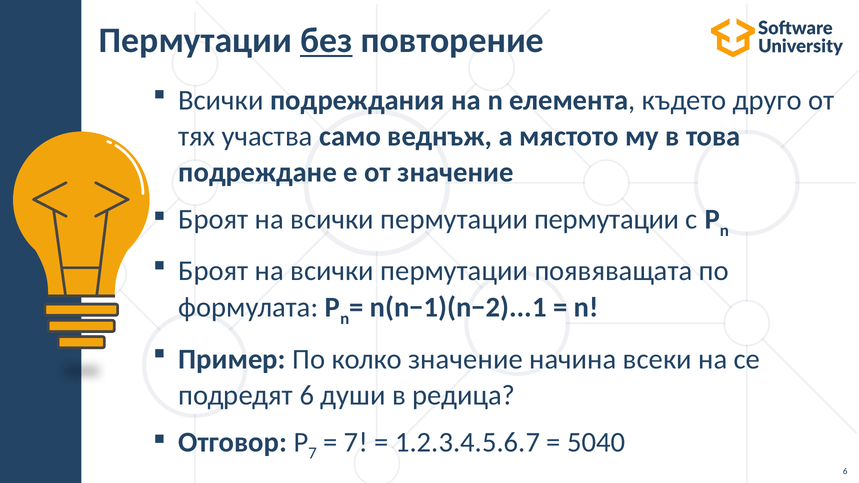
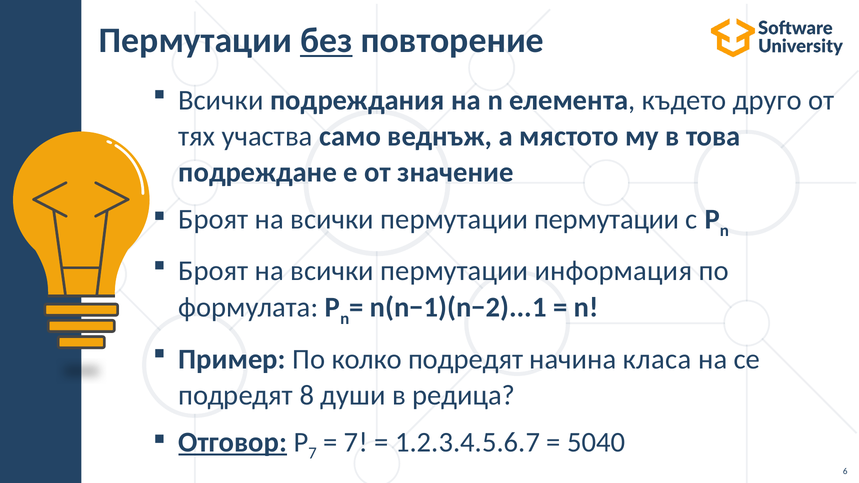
появяващата: появяващата -> информация
колко значение: значение -> подредят
всеки: всеки -> класа
подредят 6: 6 -> 8
Отговор underline: none -> present
